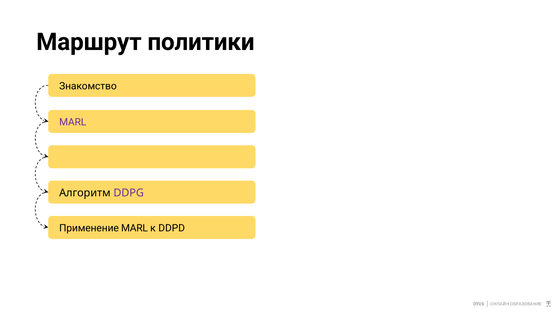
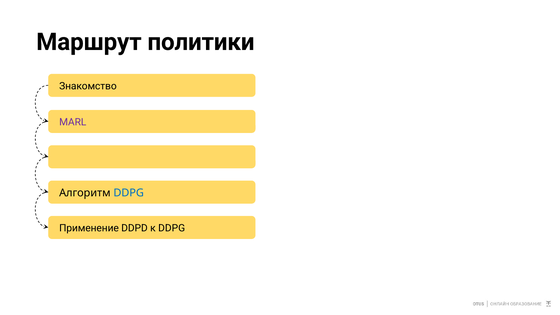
DDPG at (129, 193) colour: purple -> blue
Применение MARL: MARL -> DDPD
к DDPD: DDPD -> DDPG
